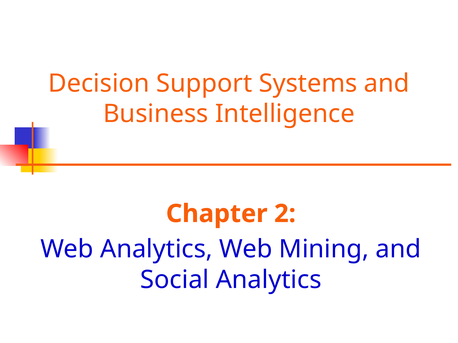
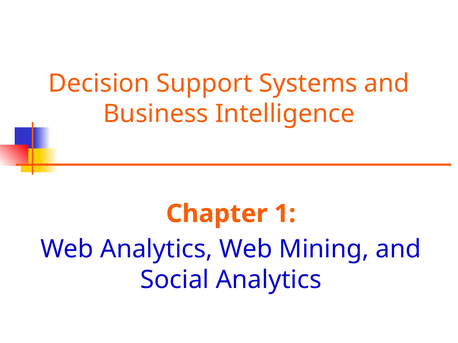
2: 2 -> 1
